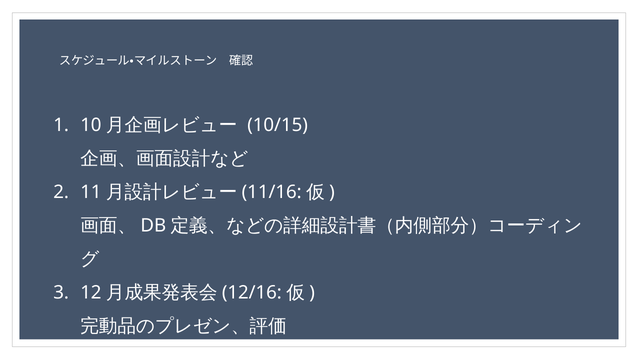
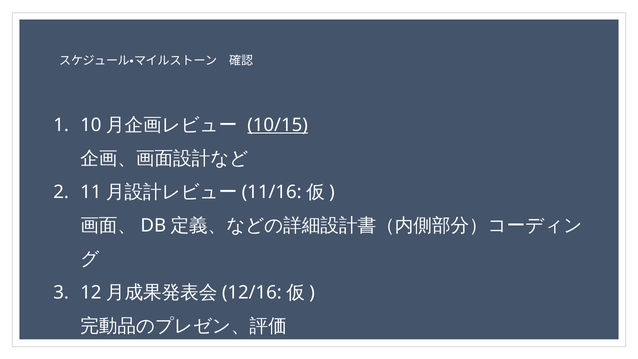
10/15 underline: none -> present
